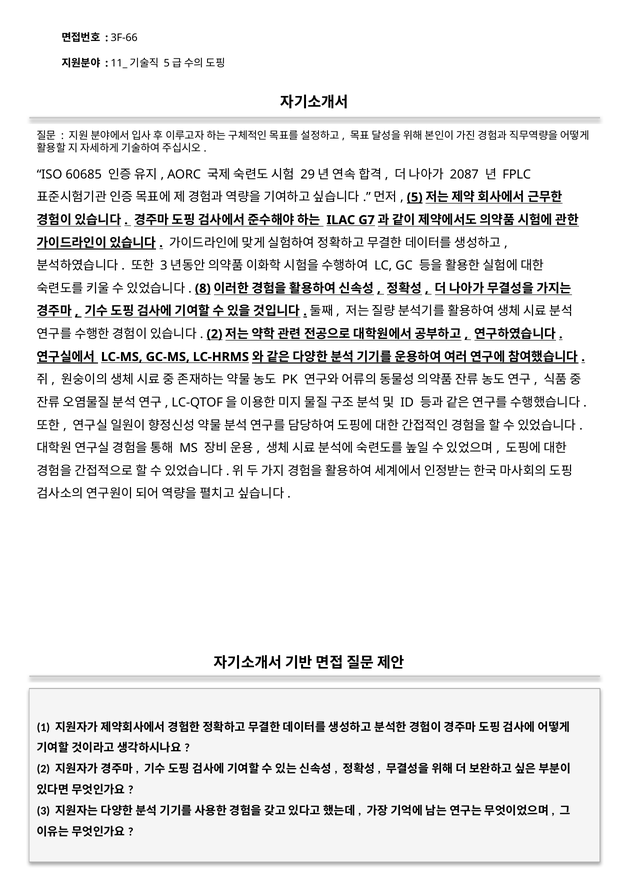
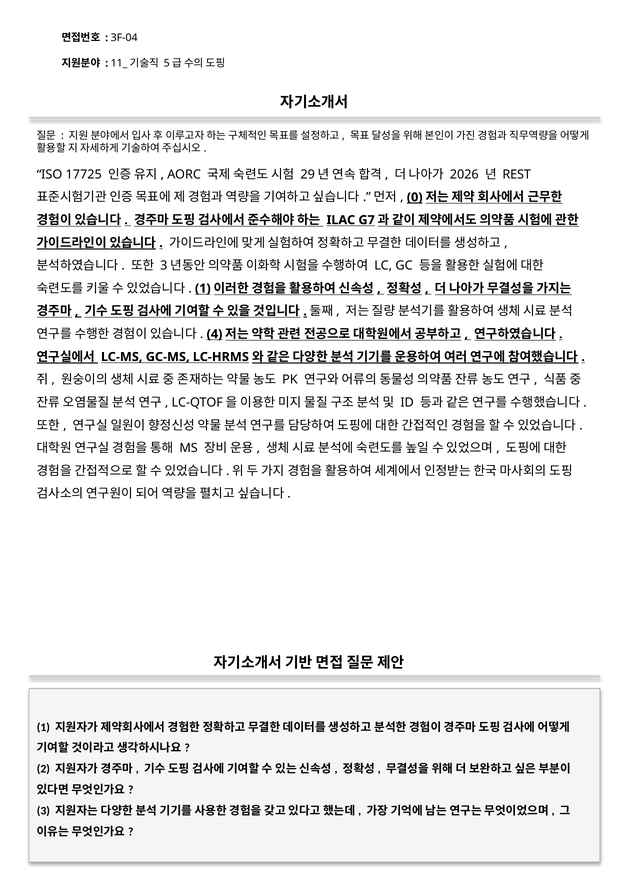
3F-66: 3F-66 -> 3F-04
60685: 60685 -> 17725
2087: 2087 -> 2026
FPLC: FPLC -> REST
5: 5 -> 0
8 at (203, 289): 8 -> 1
2 at (214, 334): 2 -> 4
